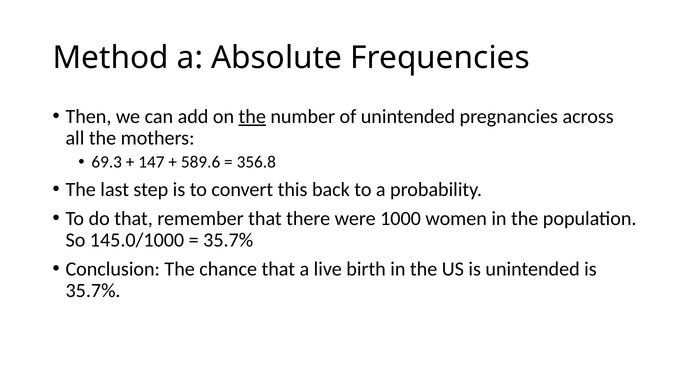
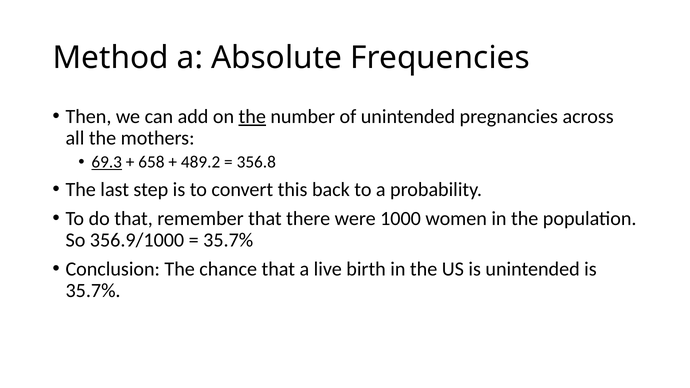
69.3 underline: none -> present
147: 147 -> 658
589.6: 589.6 -> 489.2
145.0/1000: 145.0/1000 -> 356.9/1000
